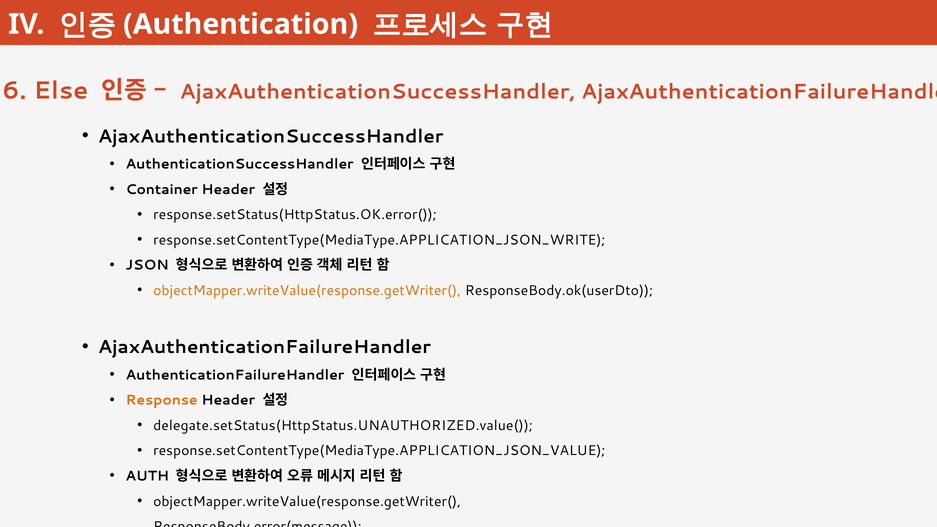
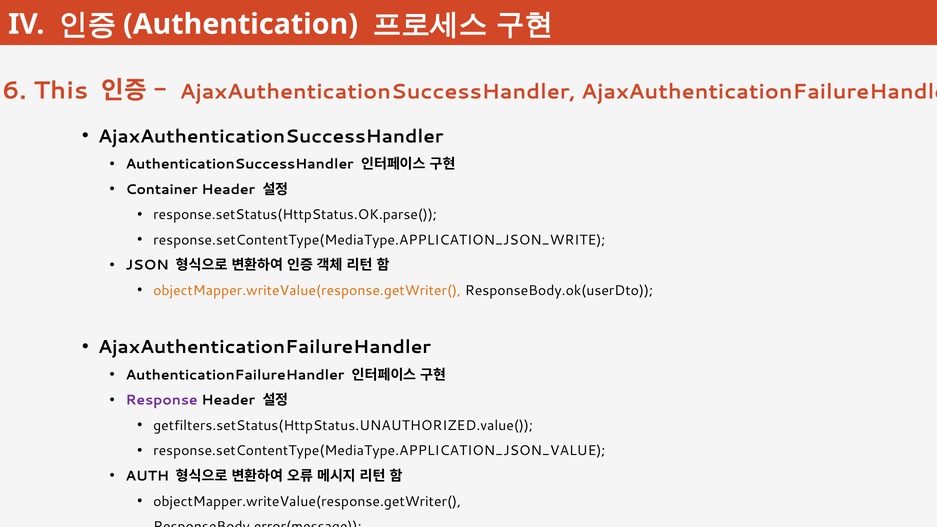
Else: Else -> This
response.setStatus(HttpStatus.OK.error(: response.setStatus(HttpStatus.OK.error( -> response.setStatus(HttpStatus.OK.parse(
Response colour: orange -> purple
delegate.setStatus(HttpStatus.UNAUTHORIZED.value(: delegate.setStatus(HttpStatus.UNAUTHORIZED.value( -> getfilters.setStatus(HttpStatus.UNAUTHORIZED.value(
